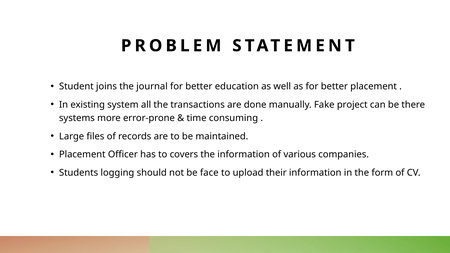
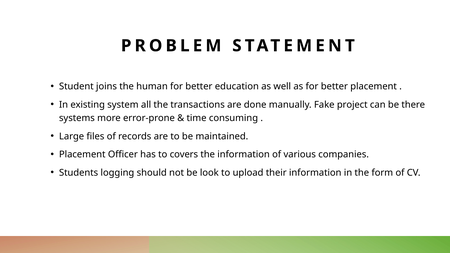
journal: journal -> human
face: face -> look
